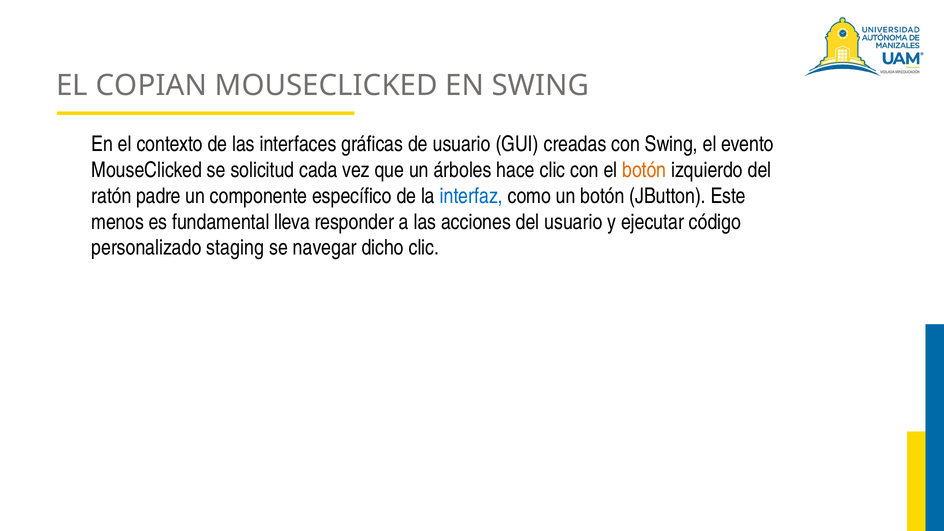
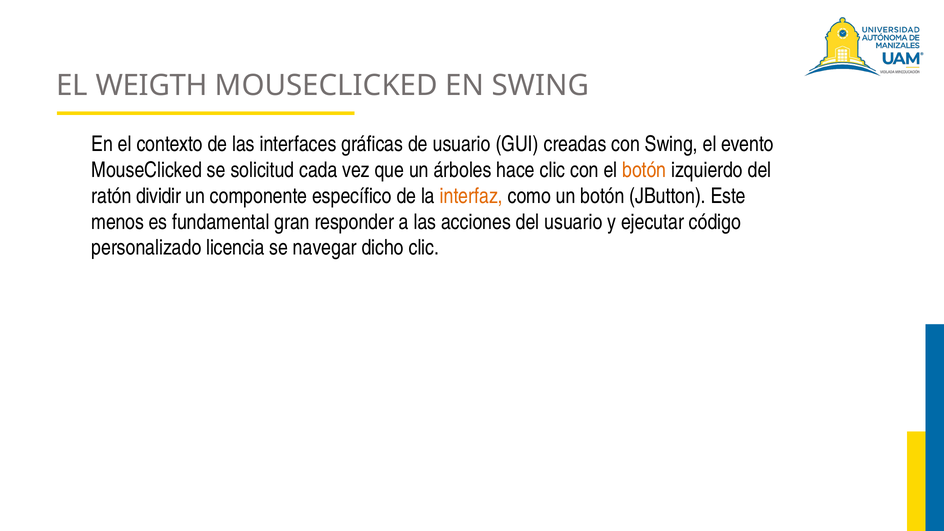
COPIAN: COPIAN -> WEIGTH
padre: padre -> dividir
interfaz colour: blue -> orange
lleva: lleva -> gran
staging: staging -> licencia
